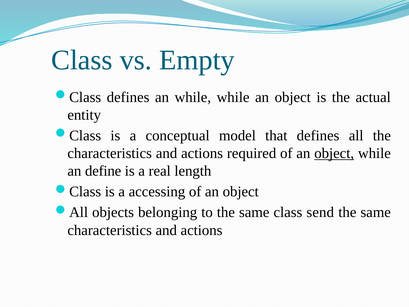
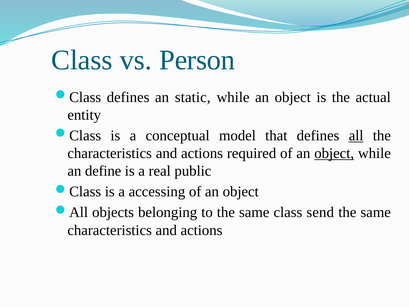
Empty: Empty -> Person
an while: while -> static
all underline: none -> present
length: length -> public
